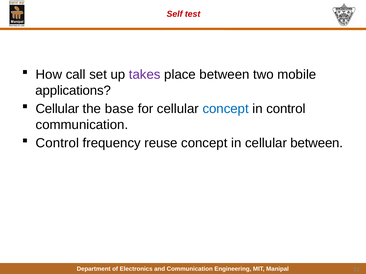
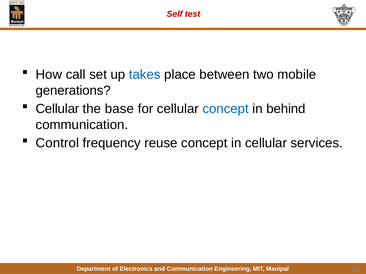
takes colour: purple -> blue
applications: applications -> generations
in control: control -> behind
cellular between: between -> services
